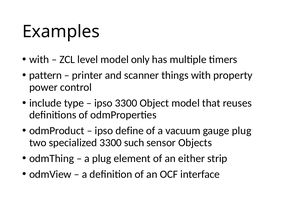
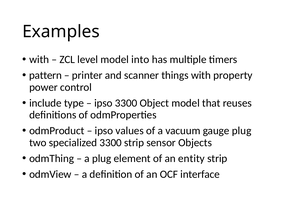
only: only -> into
define: define -> values
3300 such: such -> strip
either: either -> entity
